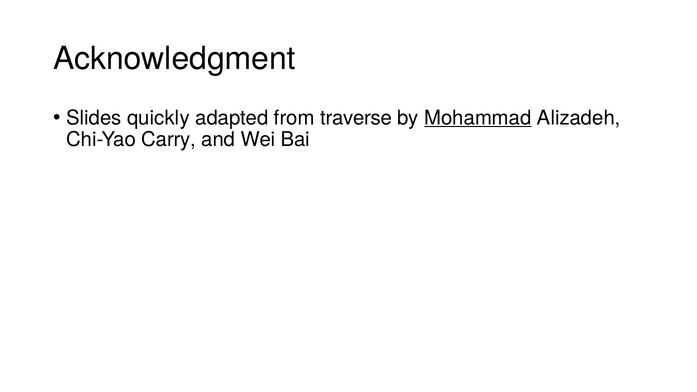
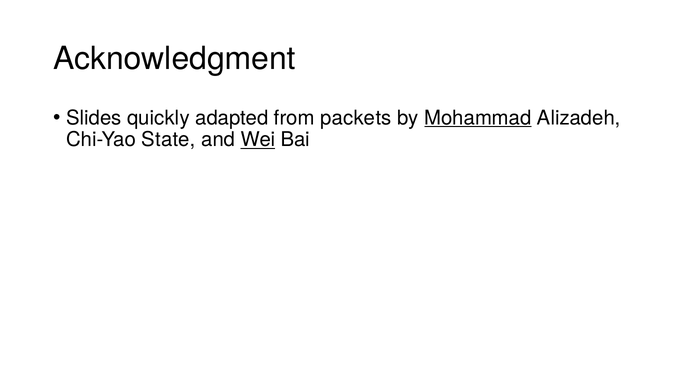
traverse: traverse -> packets
Carry: Carry -> State
Wei underline: none -> present
